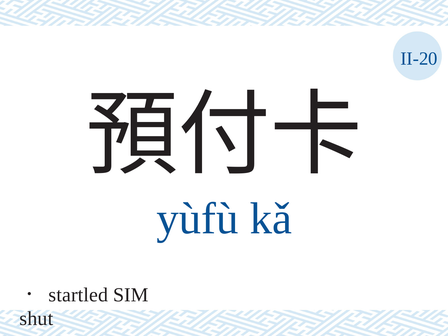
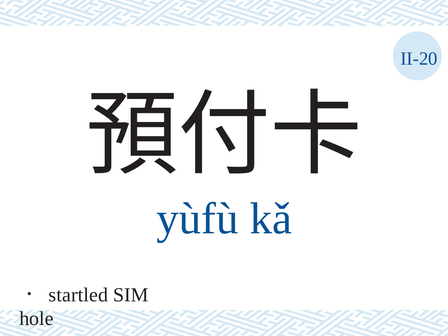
shut: shut -> hole
